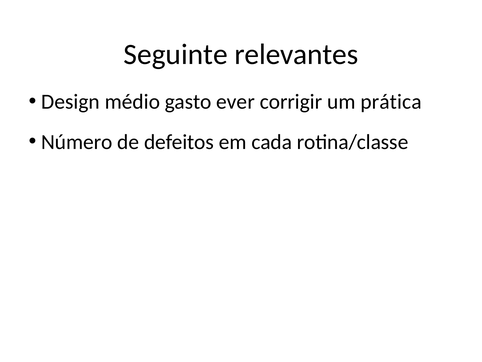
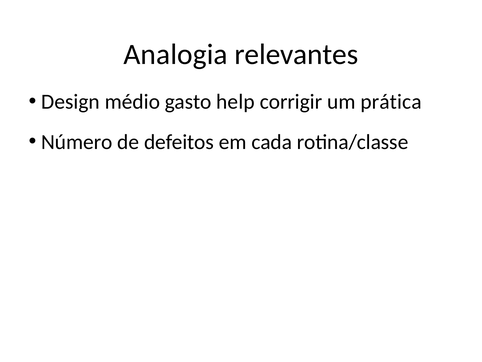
Seguinte: Seguinte -> Analogia
ever: ever -> help
